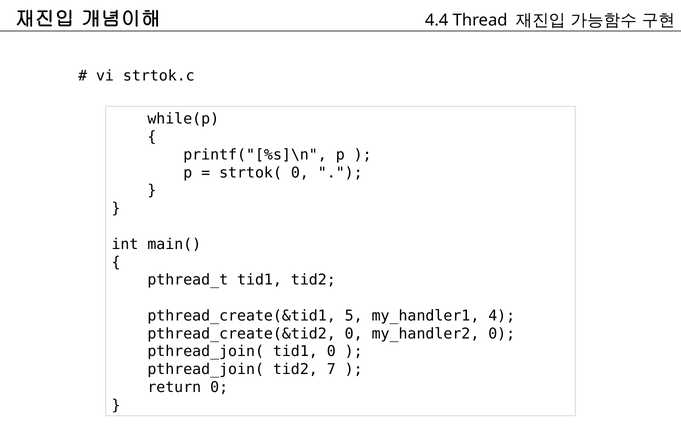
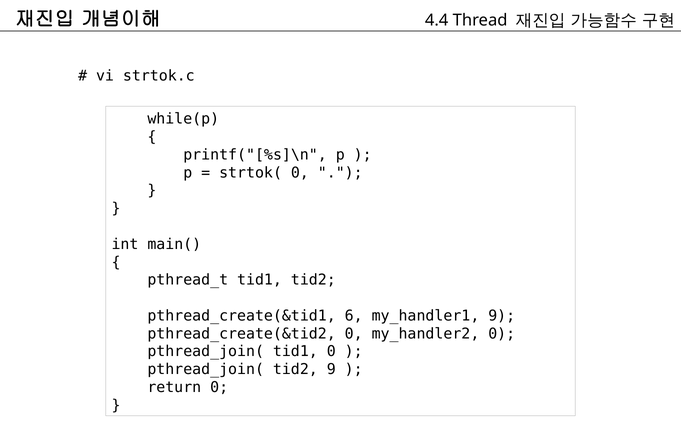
5: 5 -> 6
my_handler1 4: 4 -> 9
tid2 7: 7 -> 9
